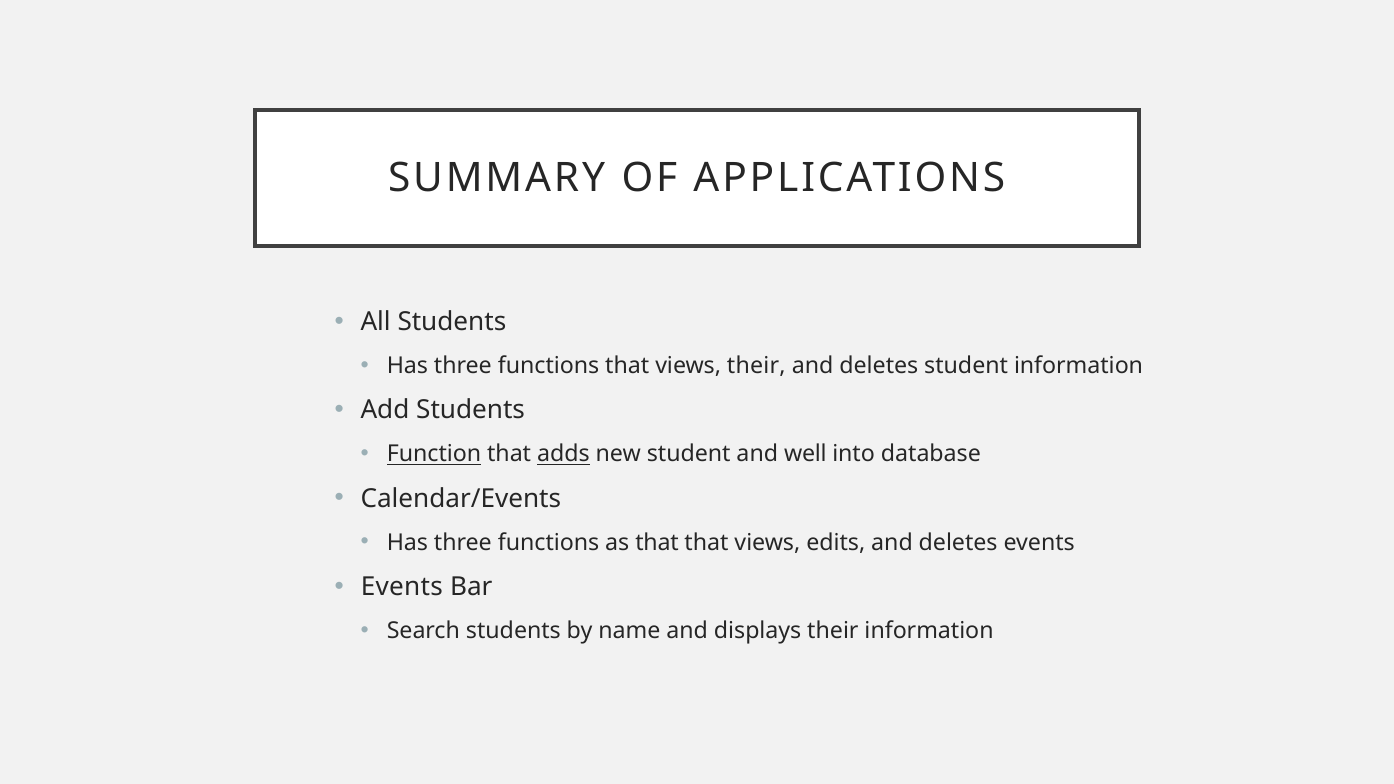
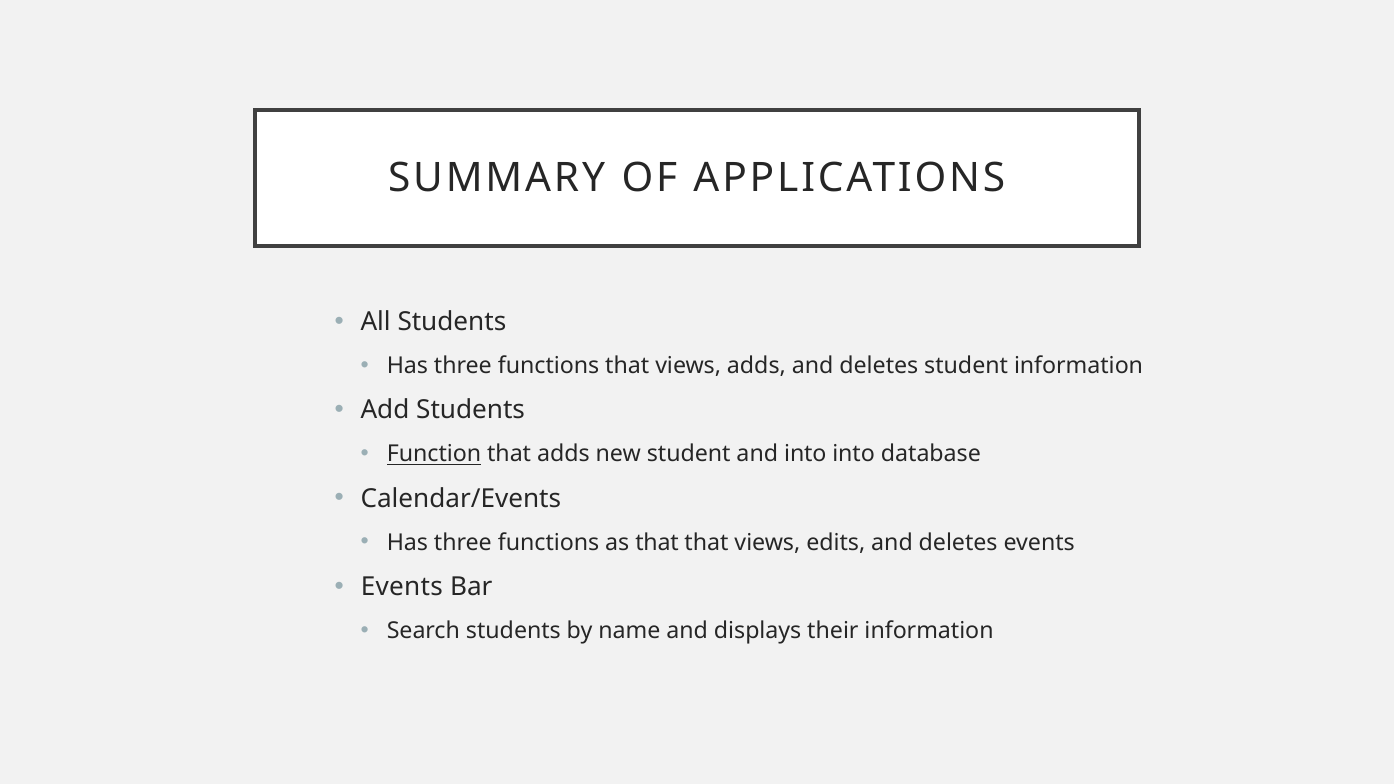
views their: their -> adds
adds at (563, 454) underline: present -> none
and well: well -> into
